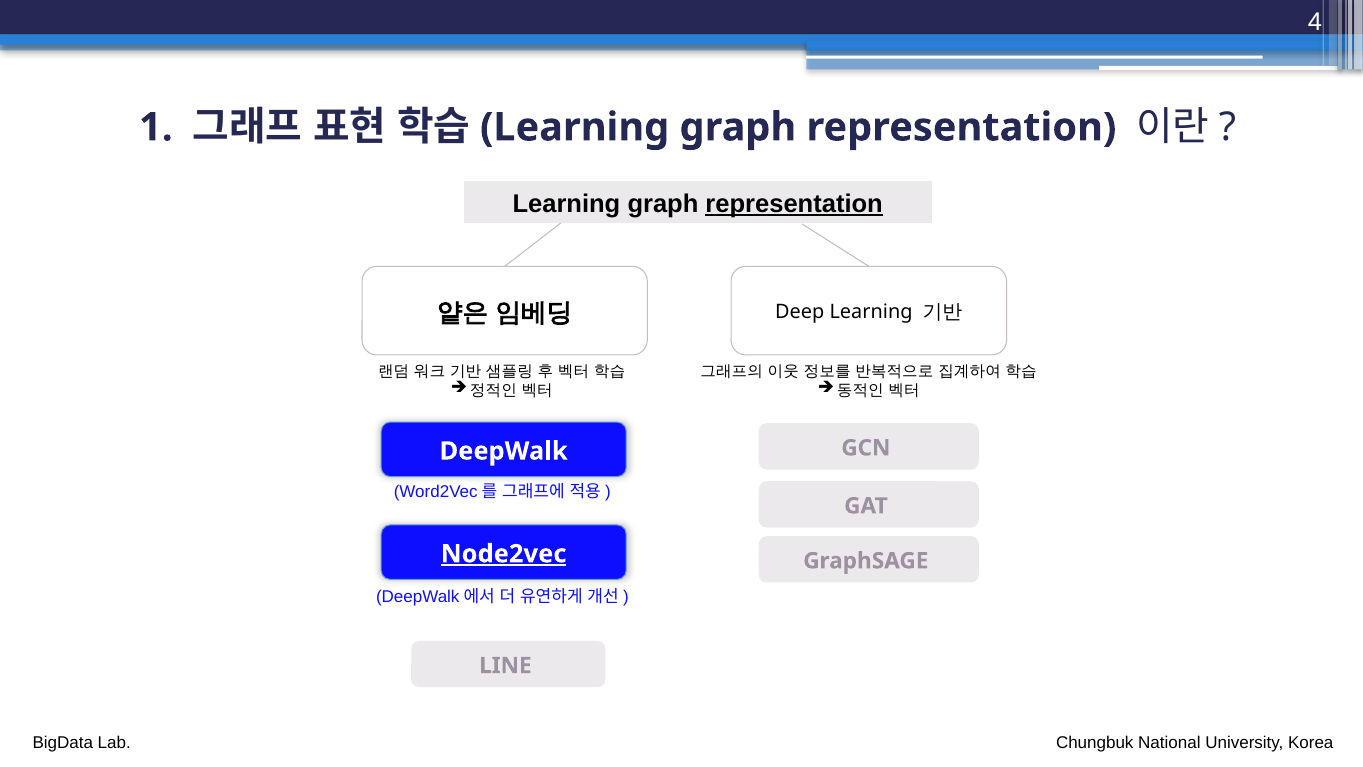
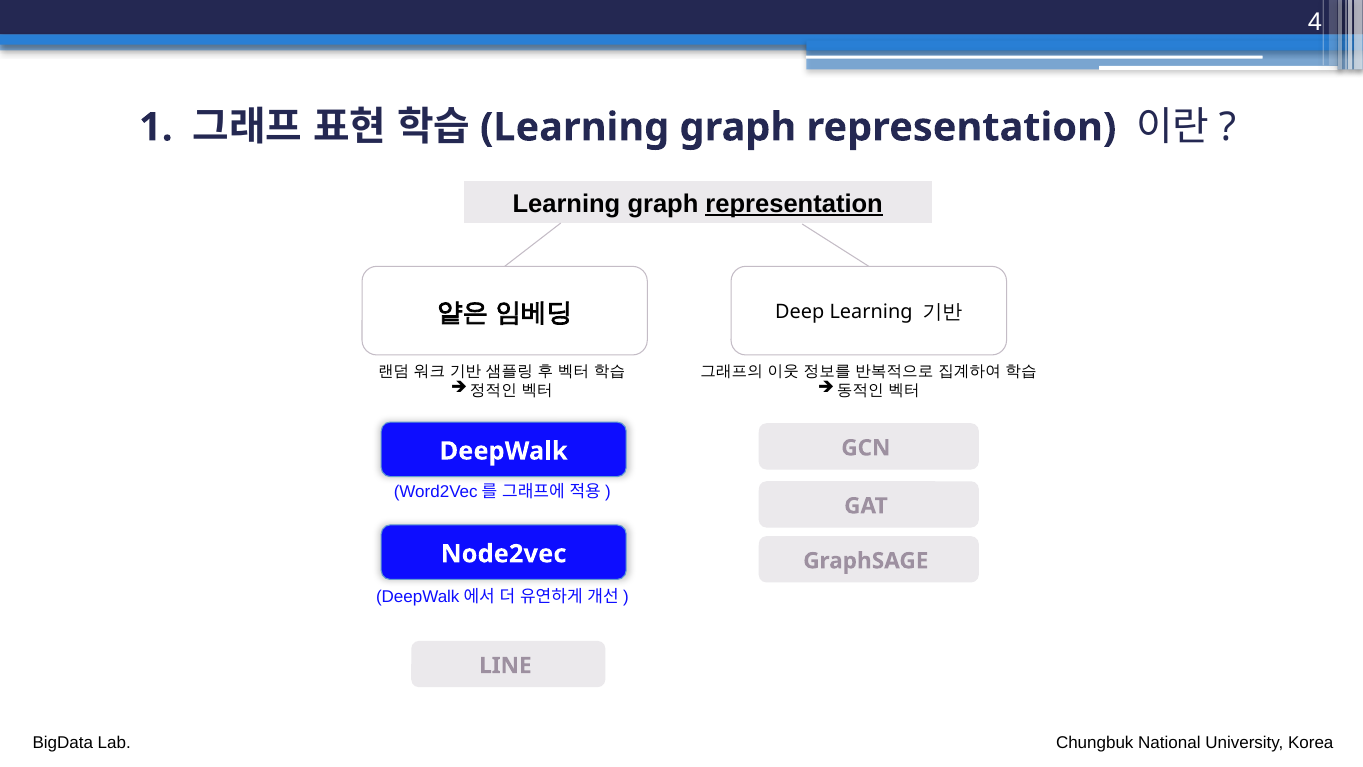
Node2vec underline: present -> none
